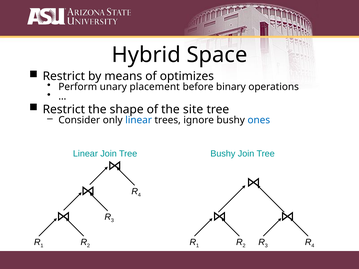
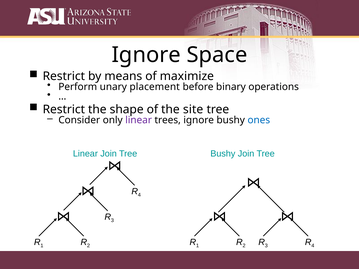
Hybrid at (146, 55): Hybrid -> Ignore
optimizes: optimizes -> maximize
linear at (139, 120) colour: blue -> purple
